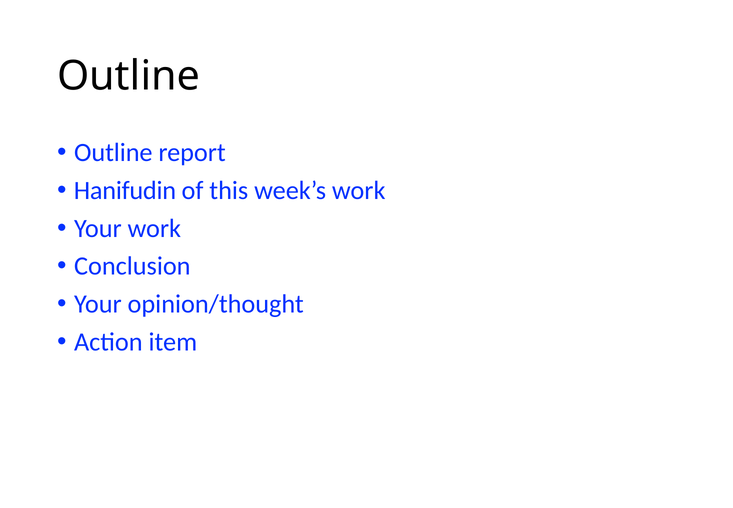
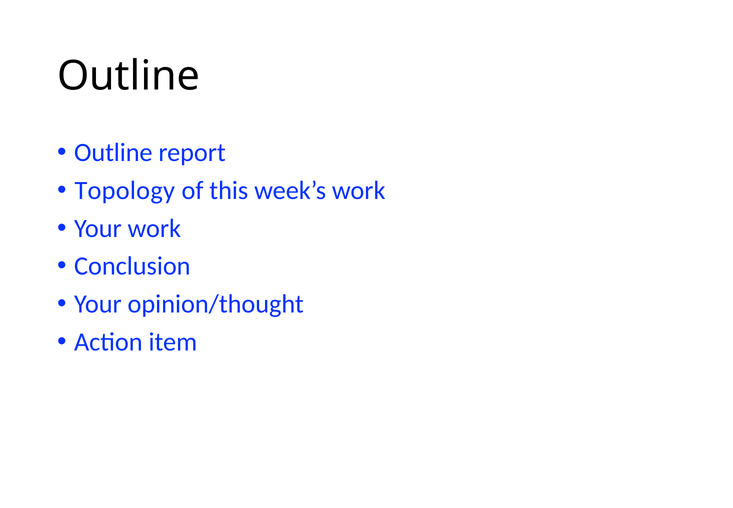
Hanifudin: Hanifudin -> Topology
